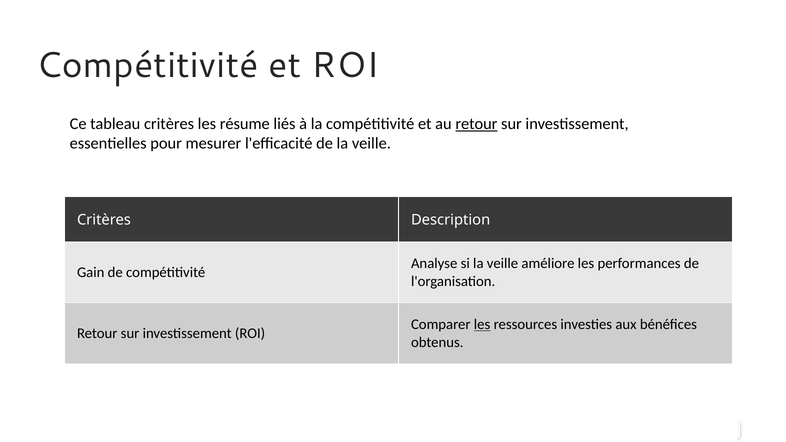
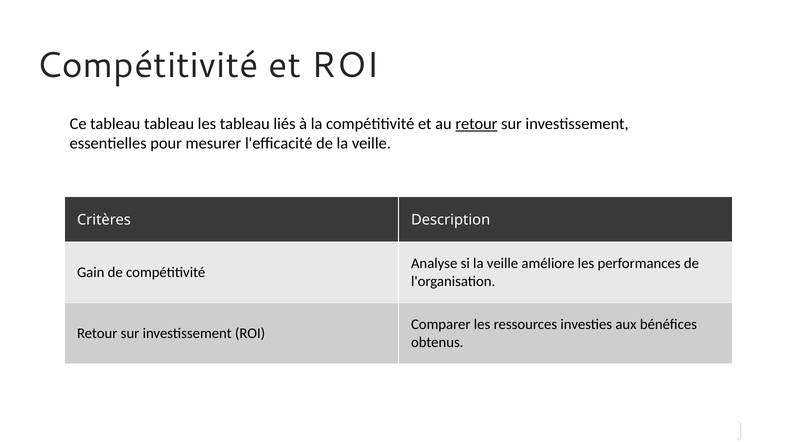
tableau critères: critères -> tableau
les résume: résume -> tableau
les at (482, 325) underline: present -> none
